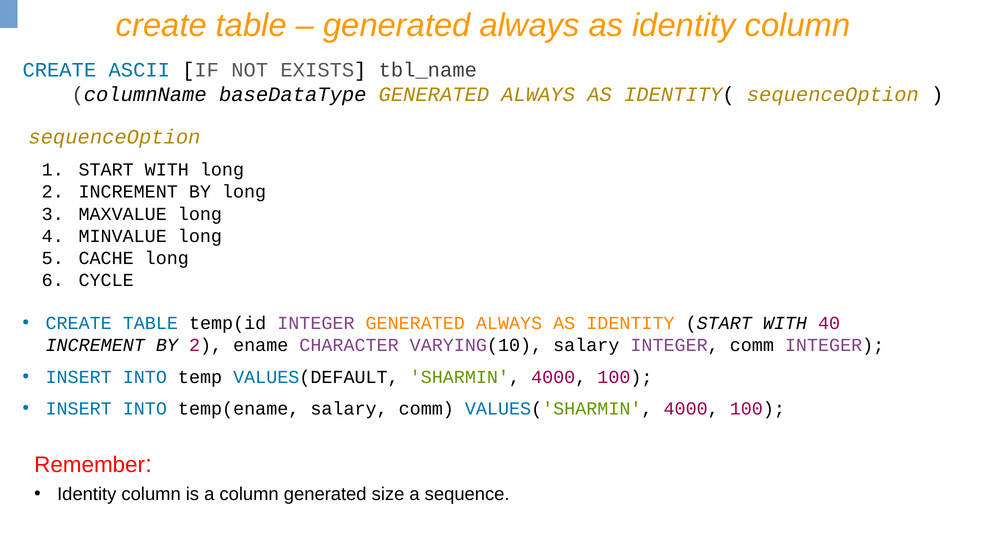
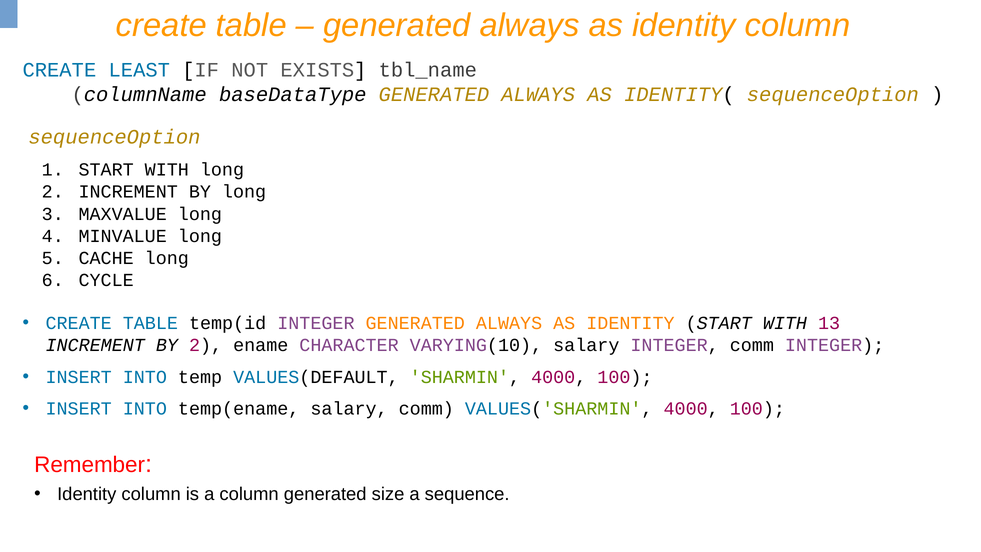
ASCII: ASCII -> LEAST
40: 40 -> 13
